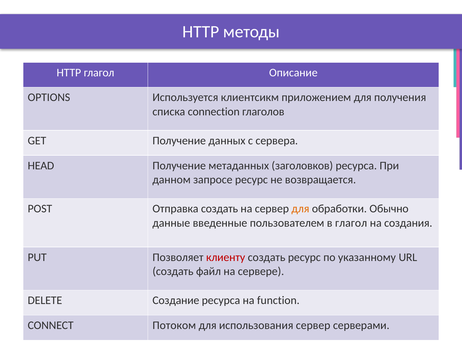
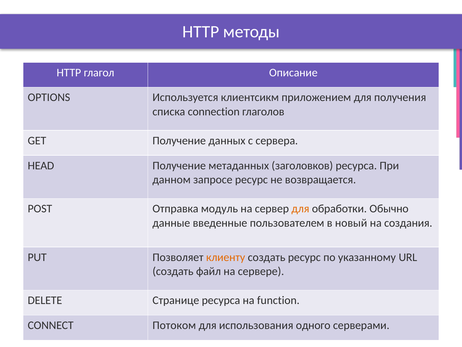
Отправка создать: создать -> модуль
в глагол: глагол -> новый
клиенту colour: red -> orange
Создание: Создание -> Странице
использования сервер: сервер -> одного
